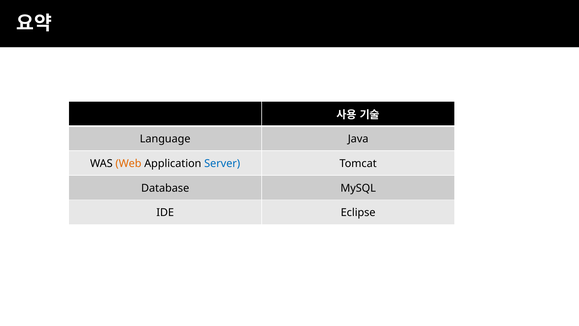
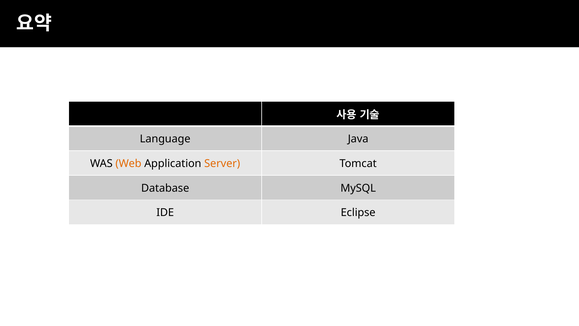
Server colour: blue -> orange
